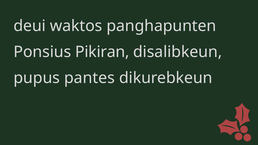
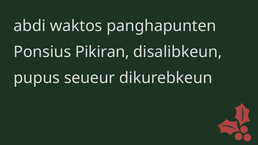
deui: deui -> abdi
pantes: pantes -> seueur
